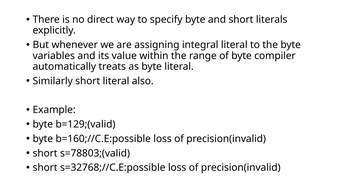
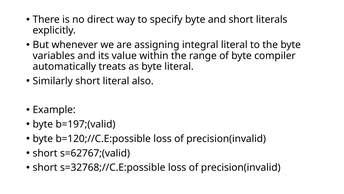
b=129;(valid: b=129;(valid -> b=197;(valid
b=160;//C.E:possible: b=160;//C.E:possible -> b=120;//C.E:possible
s=78803;(valid: s=78803;(valid -> s=62767;(valid
